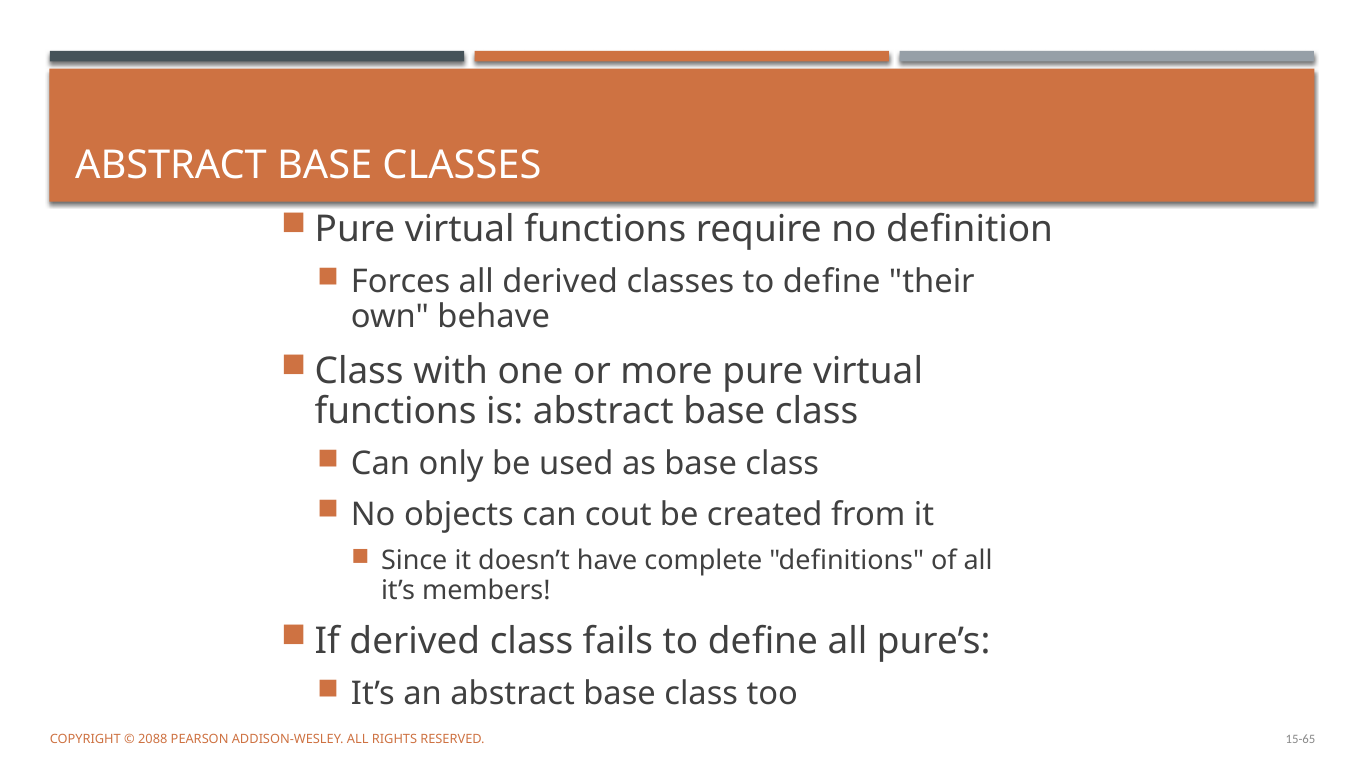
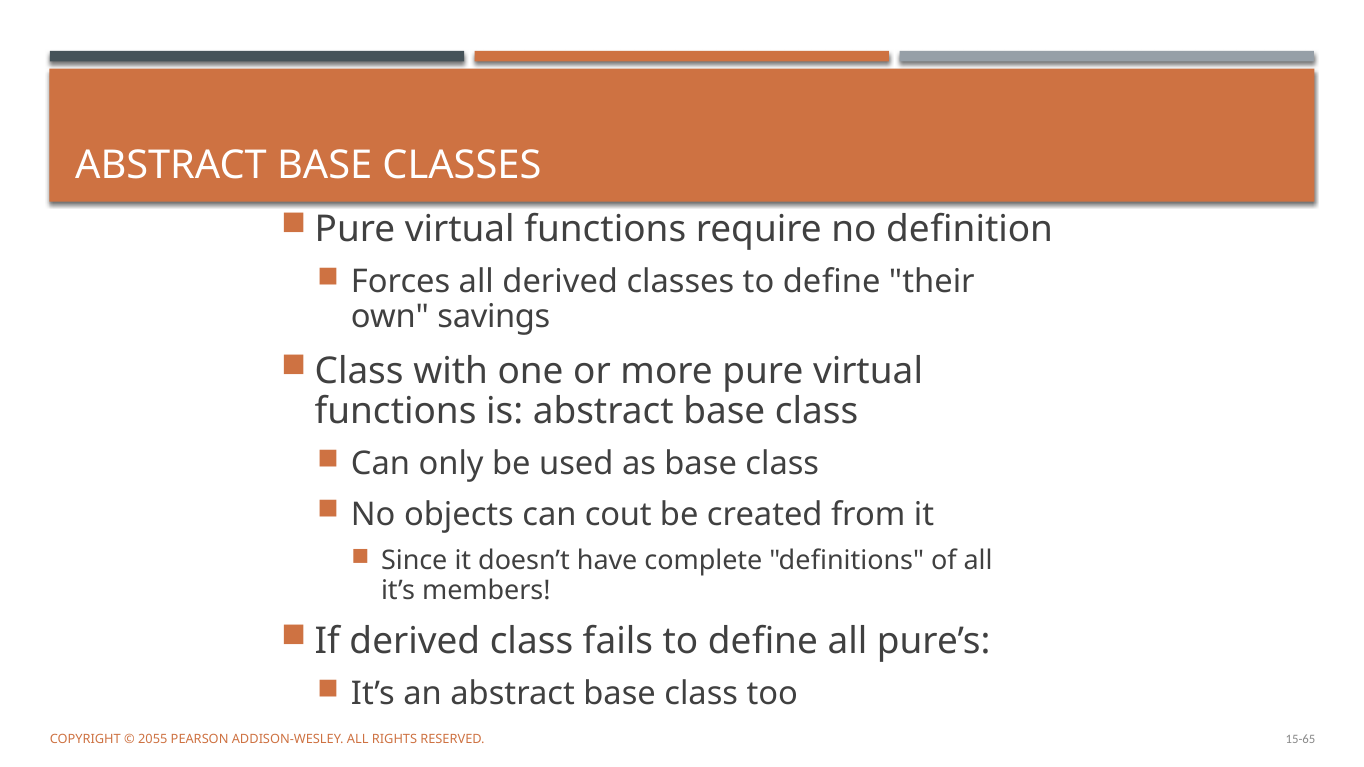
behave: behave -> savings
2088: 2088 -> 2055
